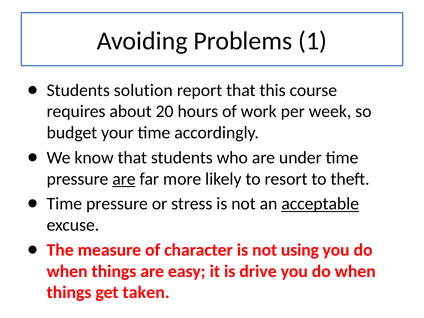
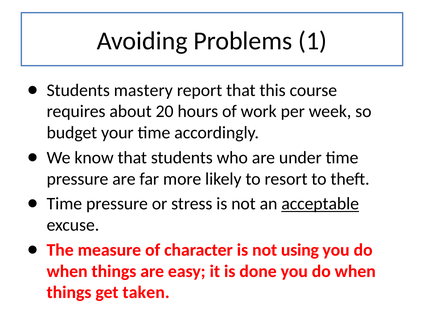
solution: solution -> mastery
are at (124, 179) underline: present -> none
drive: drive -> done
